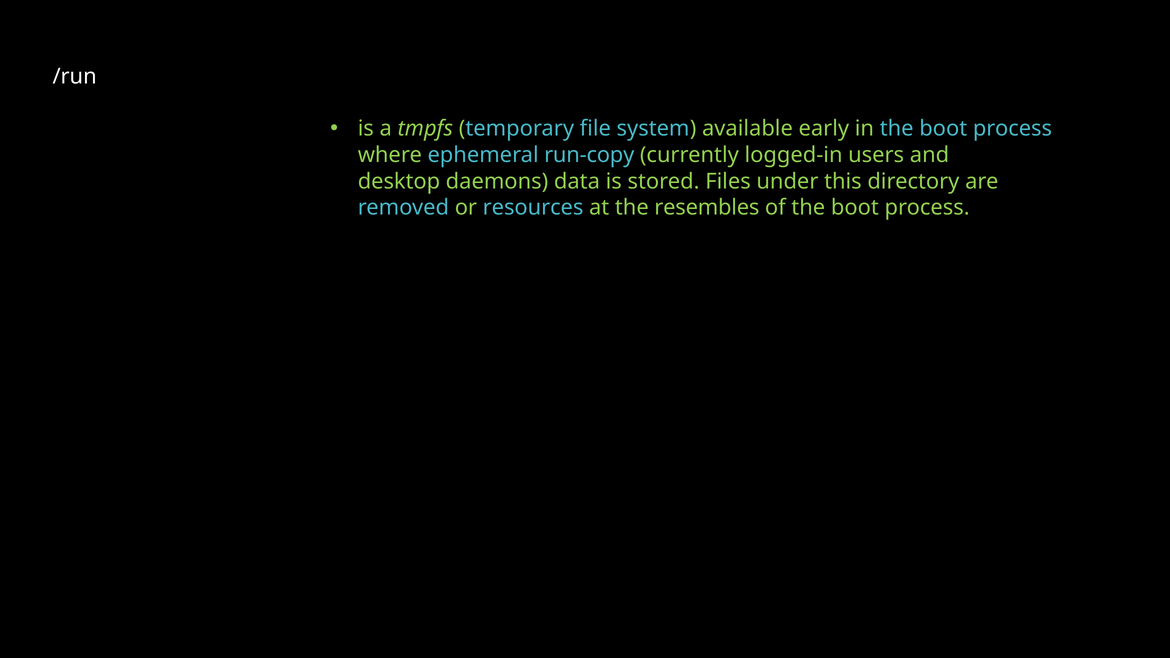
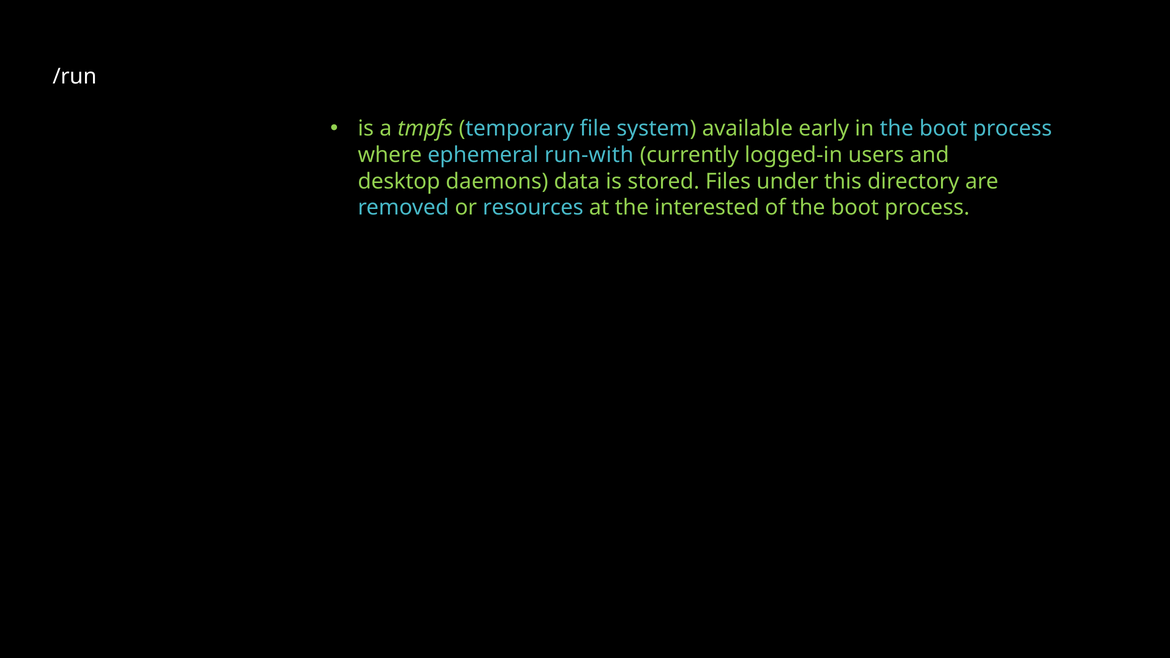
run-copy: run-copy -> run-with
resembles: resembles -> interested
